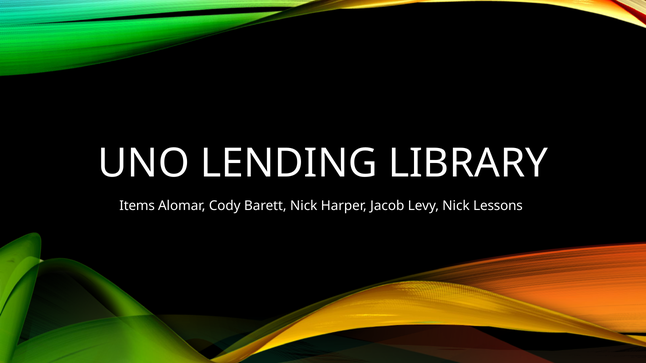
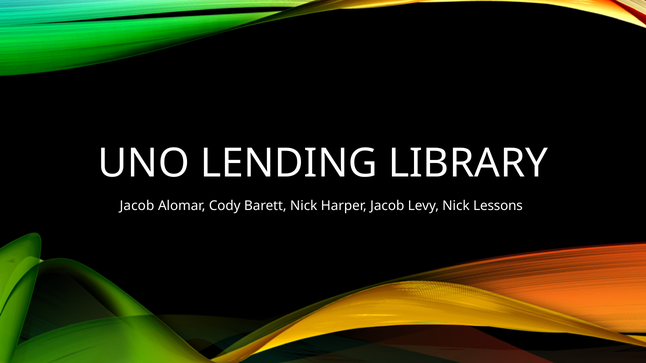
Items at (137, 206): Items -> Jacob
